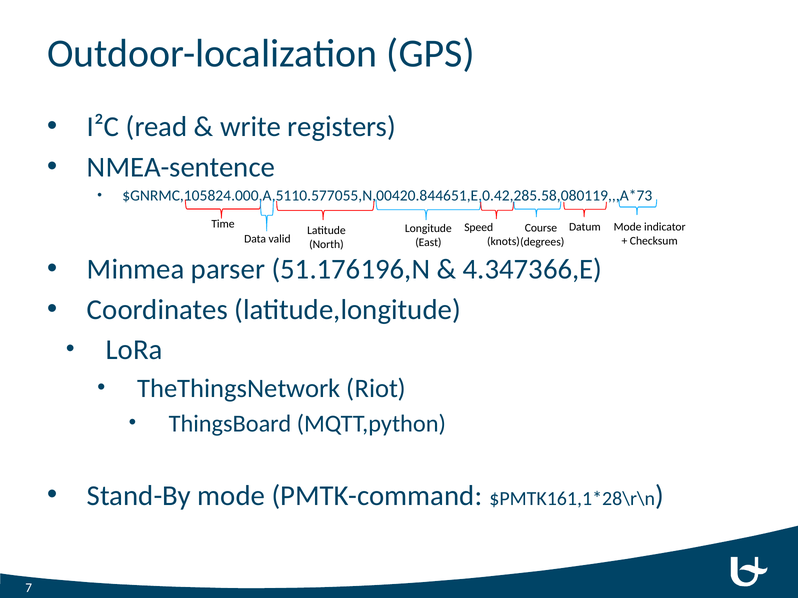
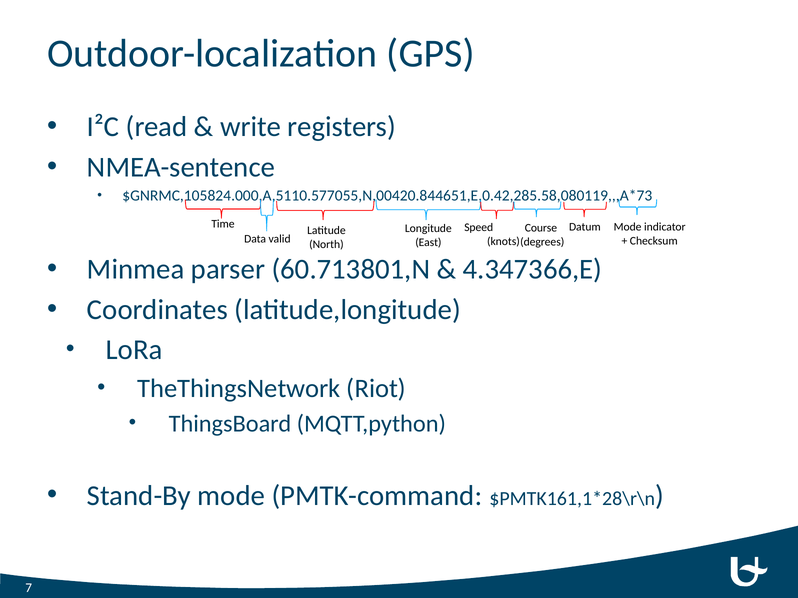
51.176196,N: 51.176196,N -> 60.713801,N
